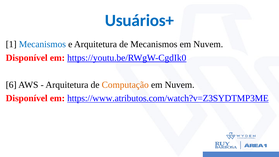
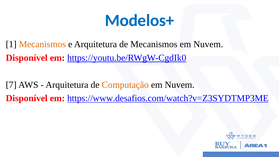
Usuários+: Usuários+ -> Modelos+
Mecanismos at (42, 44) colour: blue -> orange
6: 6 -> 7
https://www.atributos.com/watch?v=Z3SYDTMP3ME: https://www.atributos.com/watch?v=Z3SYDTMP3ME -> https://www.desafios.com/watch?v=Z3SYDTMP3ME
